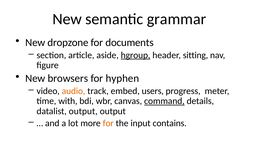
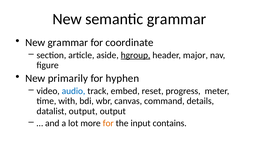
New dropzone: dropzone -> grammar
documents: documents -> coordinate
sitting: sitting -> major
browsers: browsers -> primarily
audio colour: orange -> blue
users: users -> reset
command underline: present -> none
